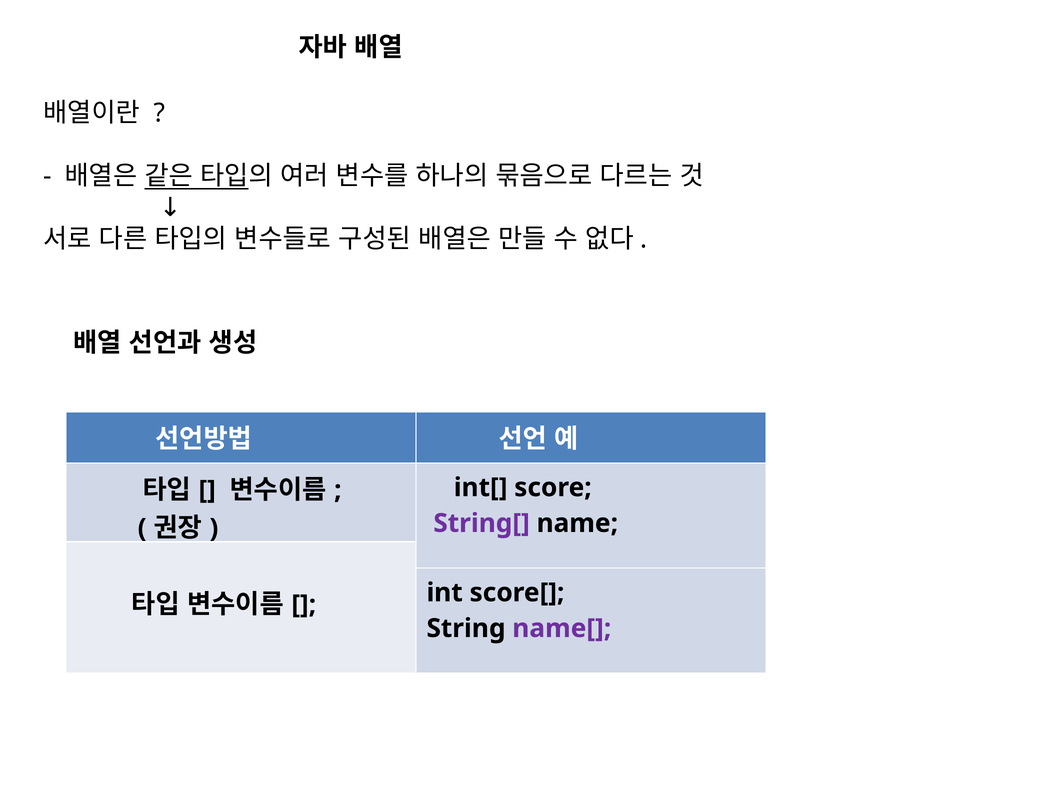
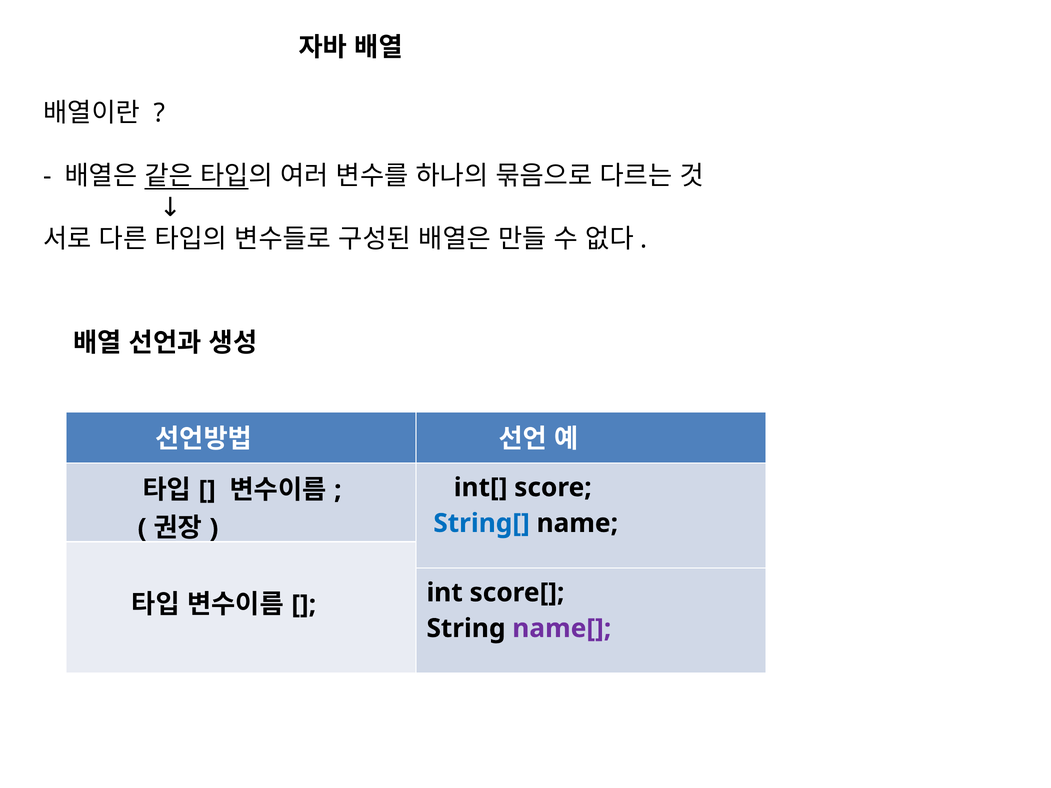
String[ colour: purple -> blue
